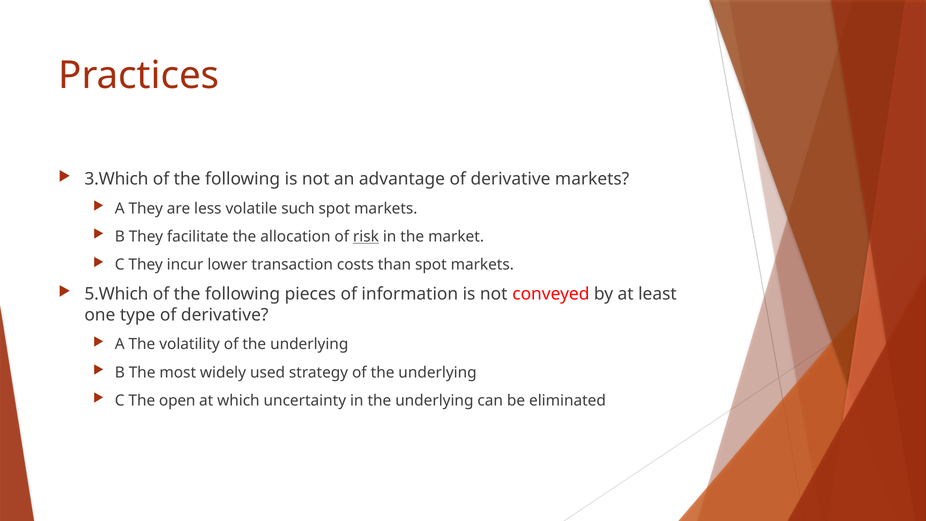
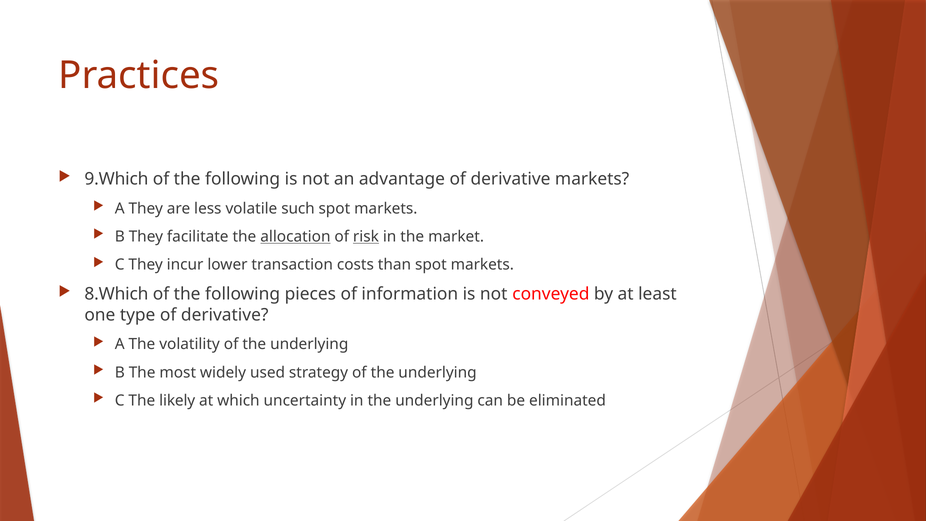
3.Which: 3.Which -> 9.Which
allocation underline: none -> present
5.Which: 5.Which -> 8.Which
open: open -> likely
